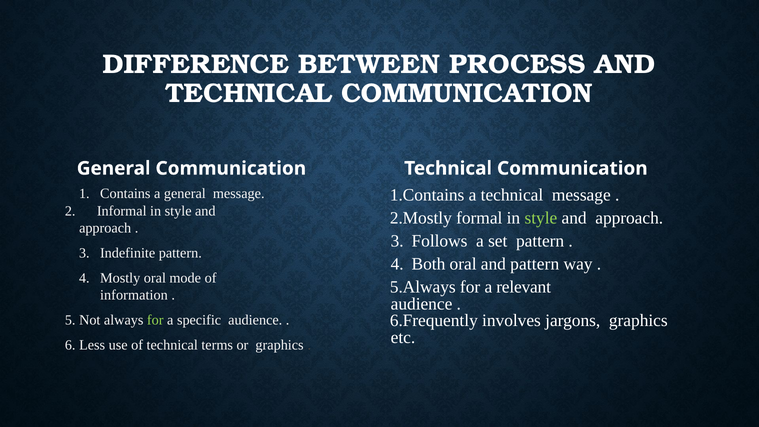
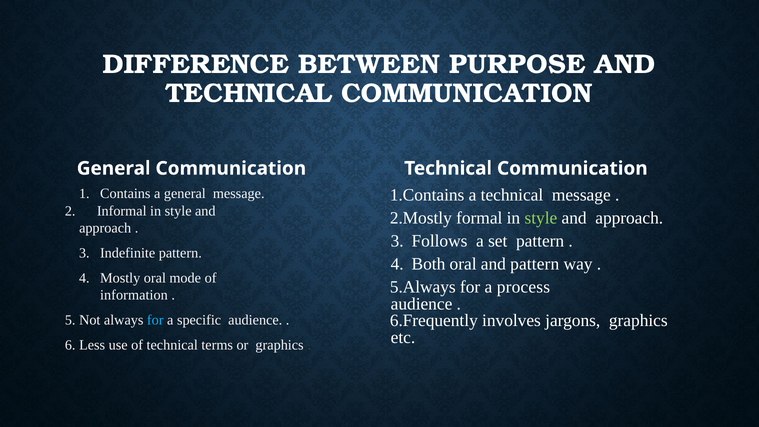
PROCESS: PROCESS -> PURPOSE
relevant: relevant -> process
for at (155, 320) colour: light green -> light blue
